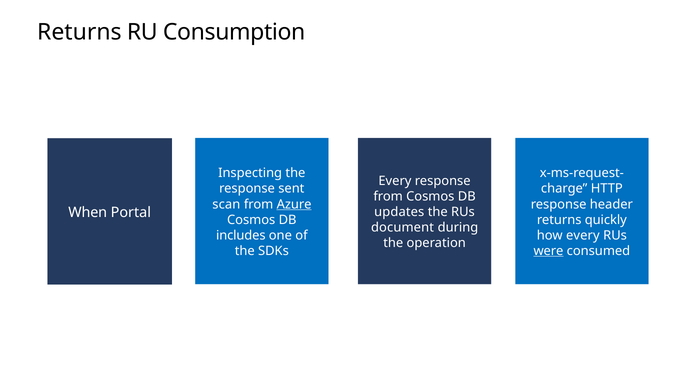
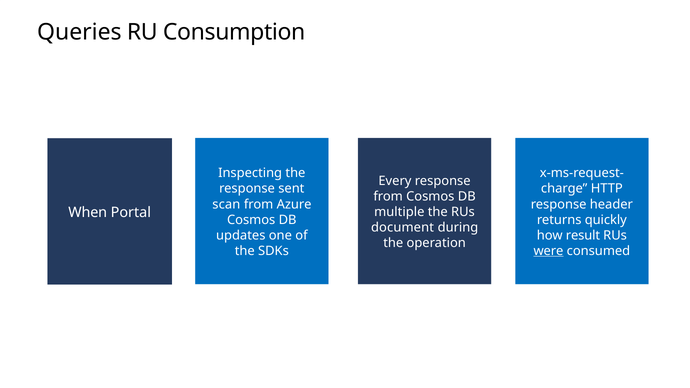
Returns at (79, 32): Returns -> Queries
Azure underline: present -> none
updates: updates -> multiple
includes: includes -> updates
how every: every -> result
